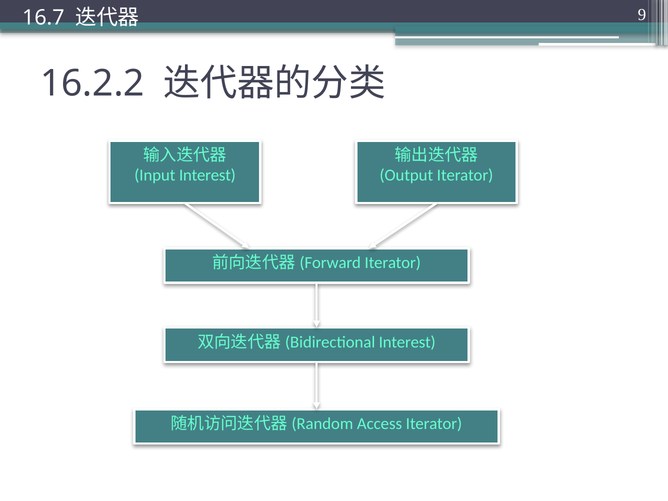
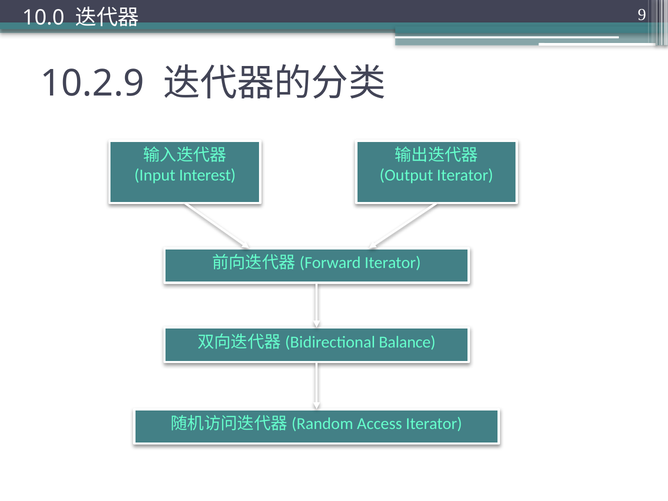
16.7: 16.7 -> 10.0
16.2.2: 16.2.2 -> 10.2.9
Interest at (407, 342): Interest -> Balance
